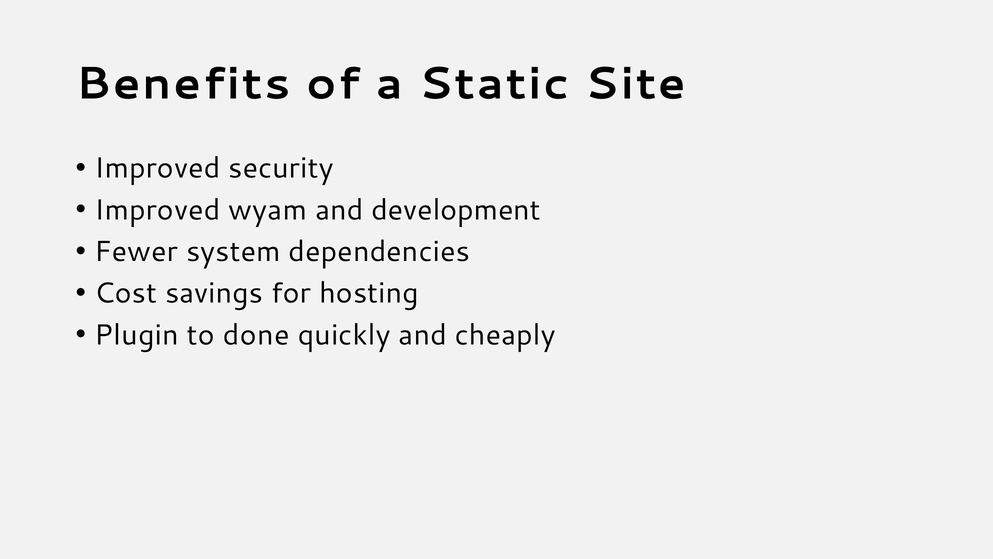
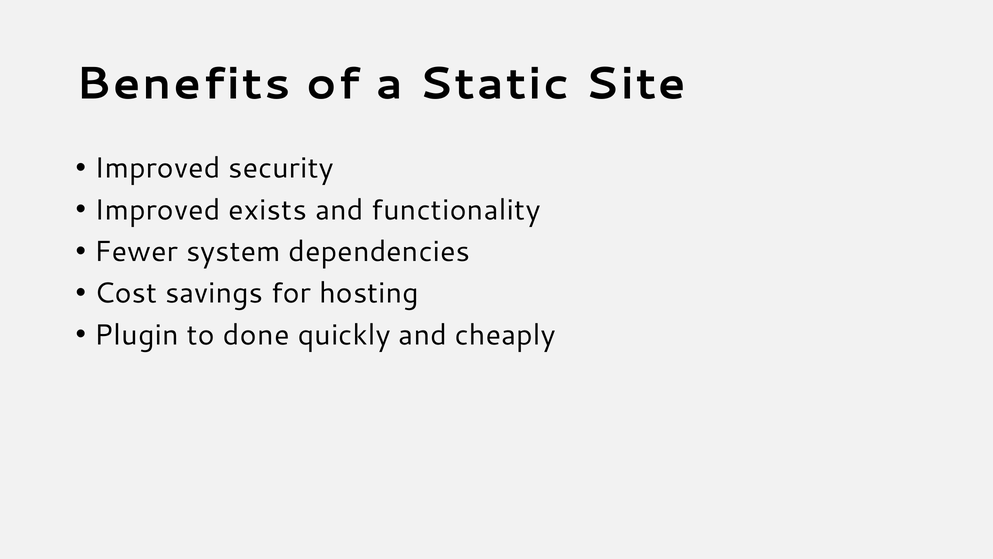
wyam: wyam -> exists
development: development -> functionality
